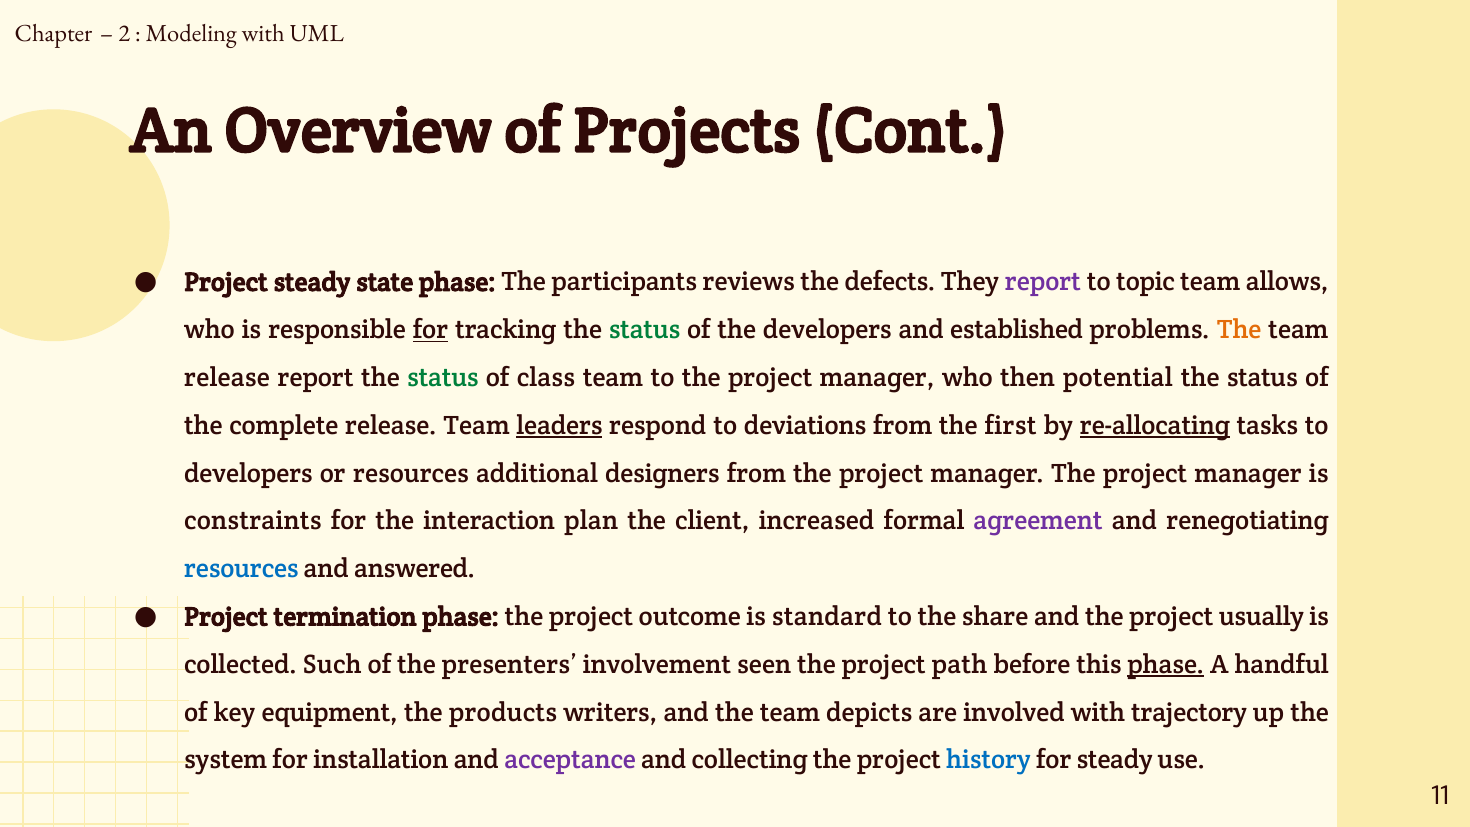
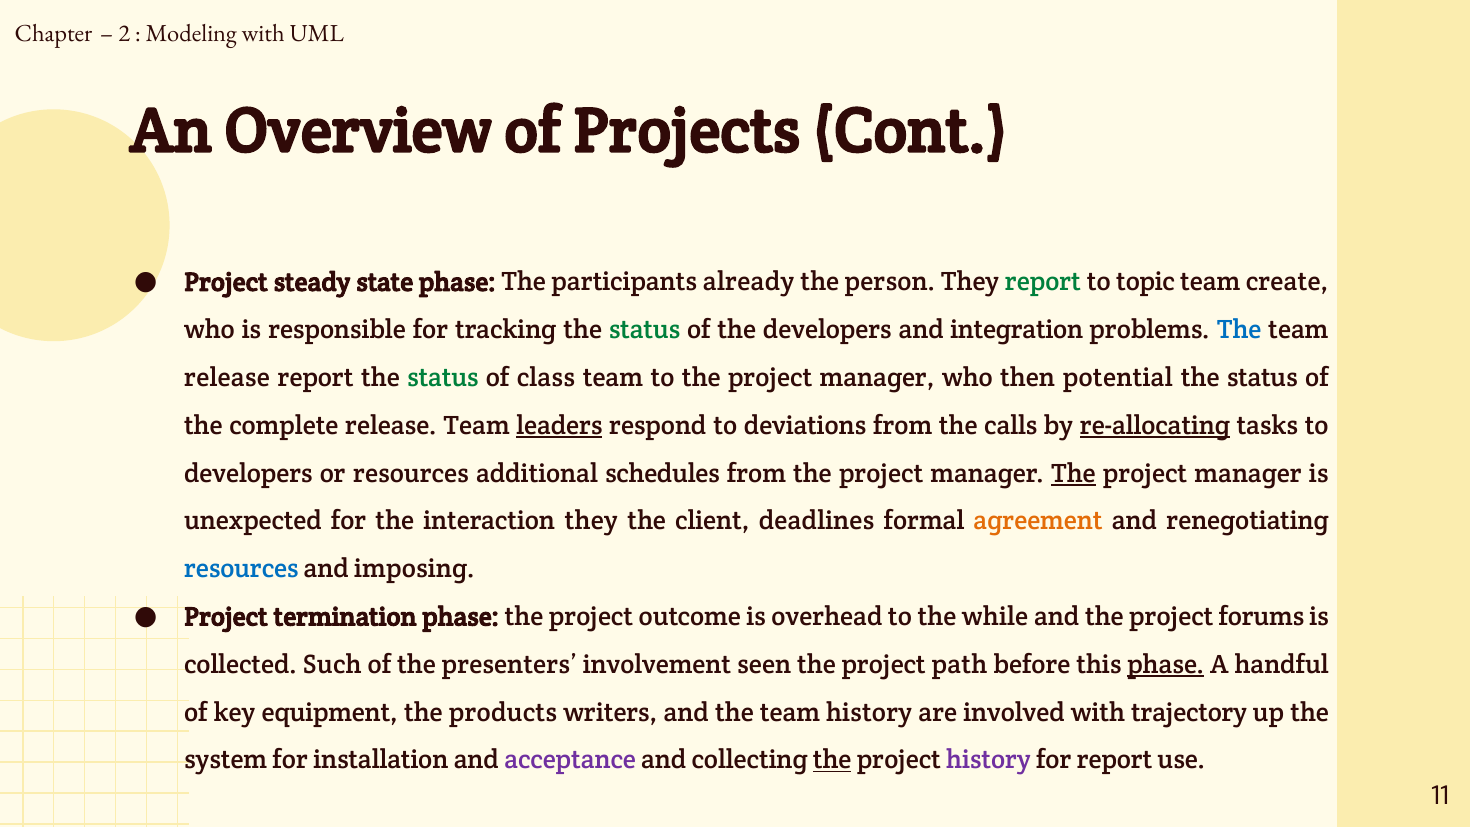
reviews: reviews -> already
defects: defects -> person
report at (1043, 282) colour: purple -> green
allows: allows -> create
for at (431, 330) underline: present -> none
established: established -> integration
The at (1239, 330) colour: orange -> blue
first: first -> calls
designers: designers -> schedules
The at (1073, 473) underline: none -> present
constraints: constraints -> unexpected
interaction plan: plan -> they
increased: increased -> deadlines
agreement colour: purple -> orange
answered: answered -> imposing
standard: standard -> overhead
share: share -> while
usually: usually -> forums
team depicts: depicts -> history
the at (832, 760) underline: none -> present
history at (989, 760) colour: blue -> purple
for steady: steady -> report
